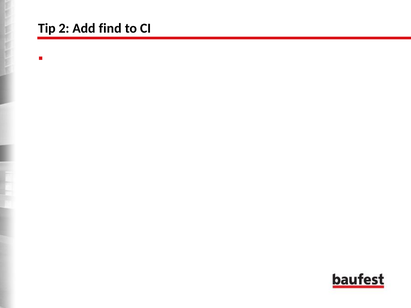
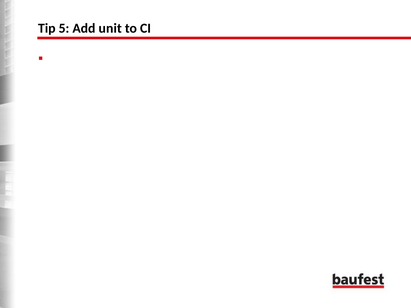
2: 2 -> 5
find: find -> unit
